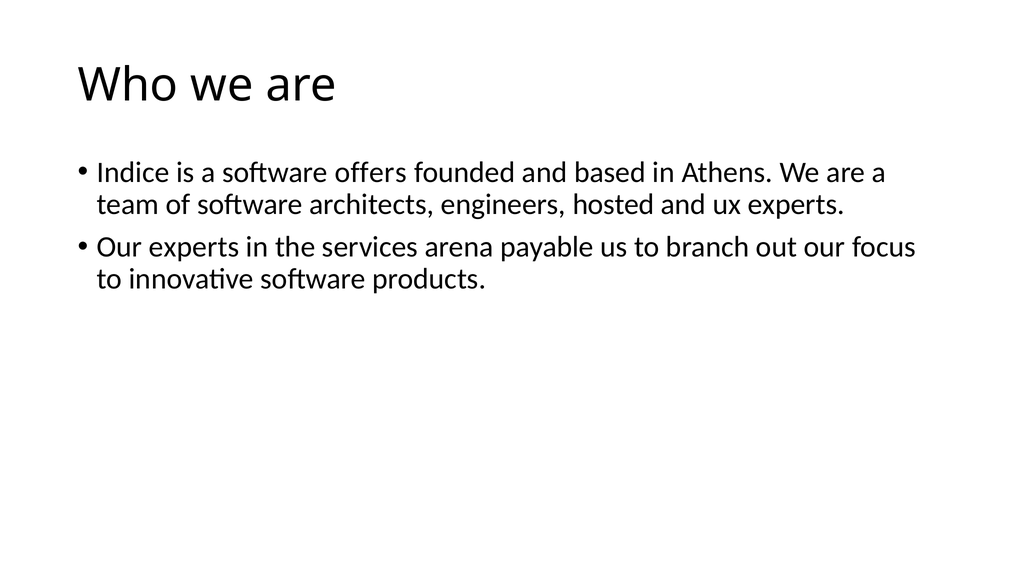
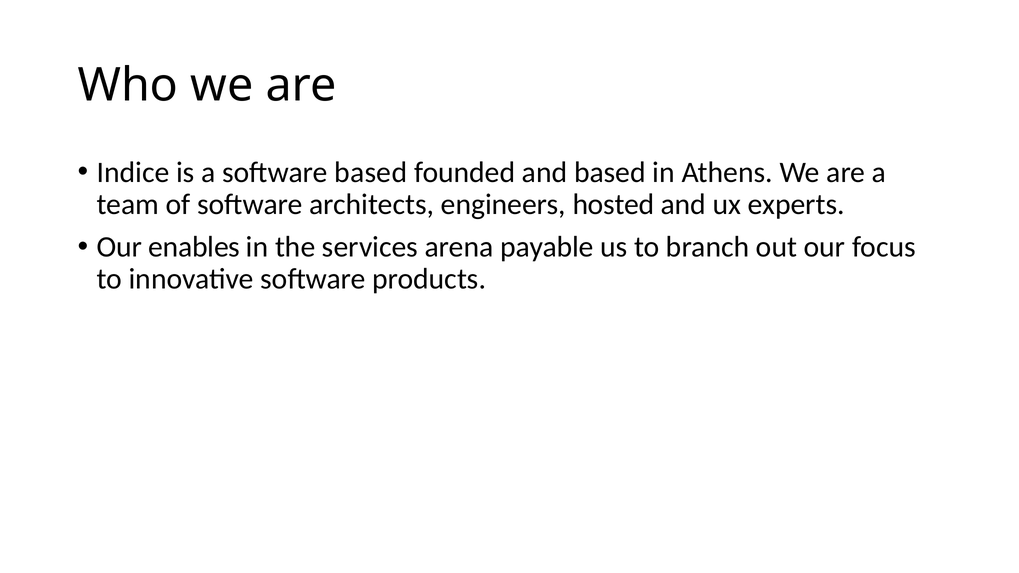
software offers: offers -> based
Our experts: experts -> enables
